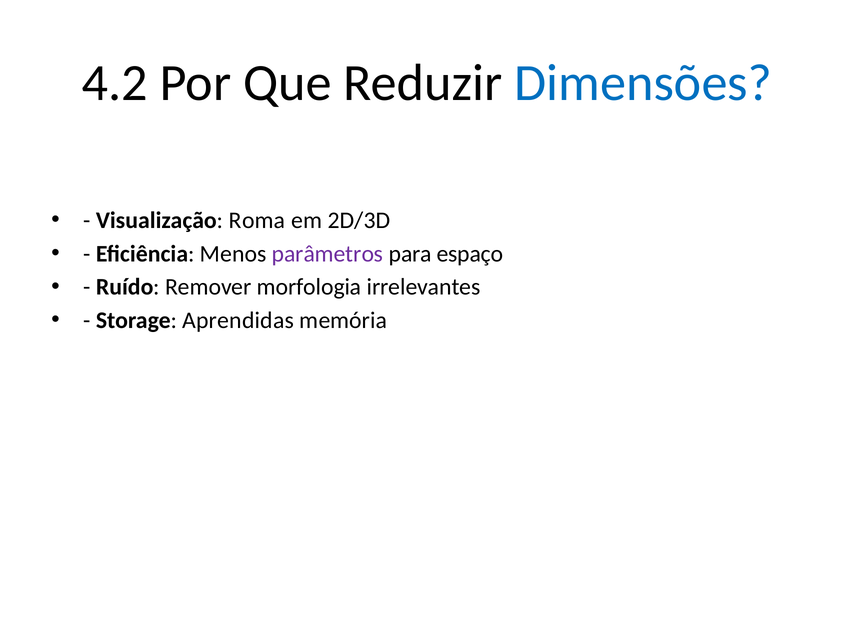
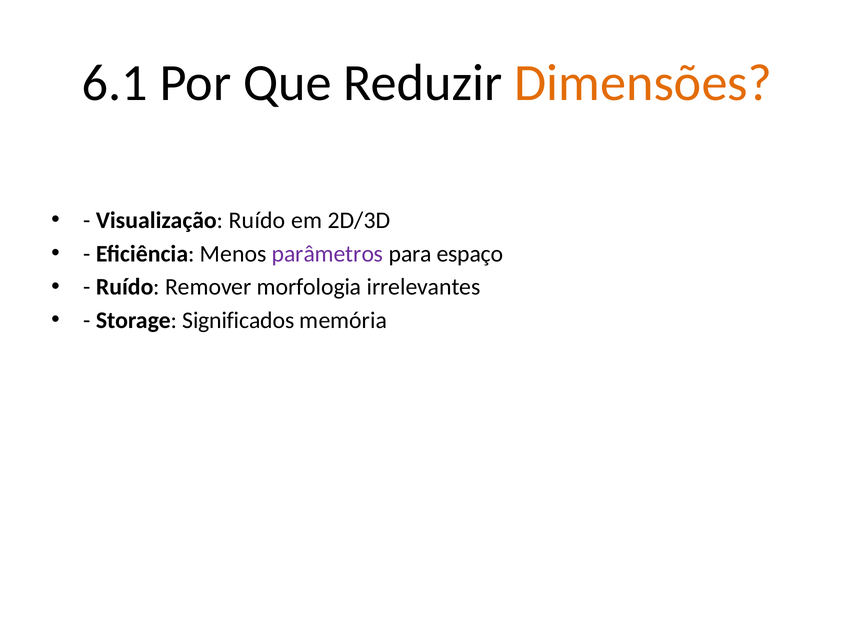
4.2: 4.2 -> 6.1
Dimensões colour: blue -> orange
Visualização Roma: Roma -> Ruído
Aprendidas: Aprendidas -> Significados
